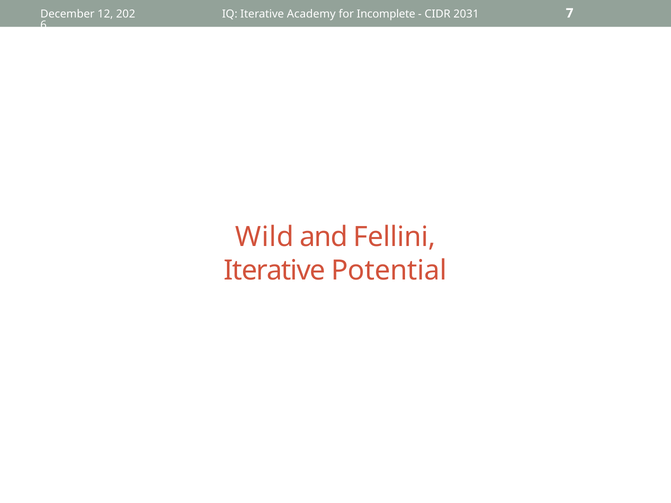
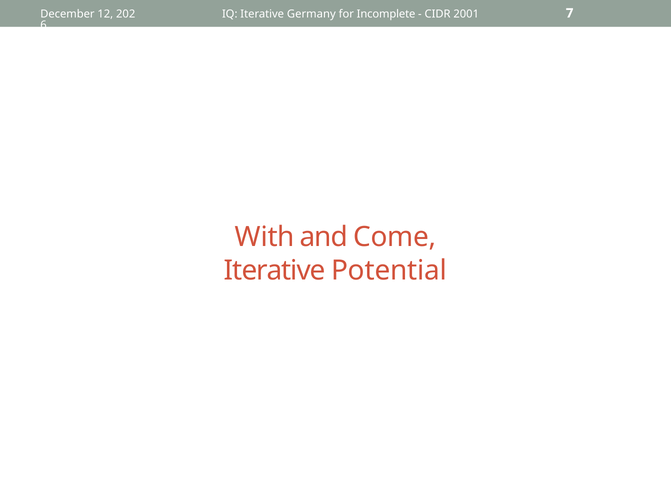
Academy: Academy -> Germany
2031: 2031 -> 2001
Wild: Wild -> With
Fellini: Fellini -> Come
